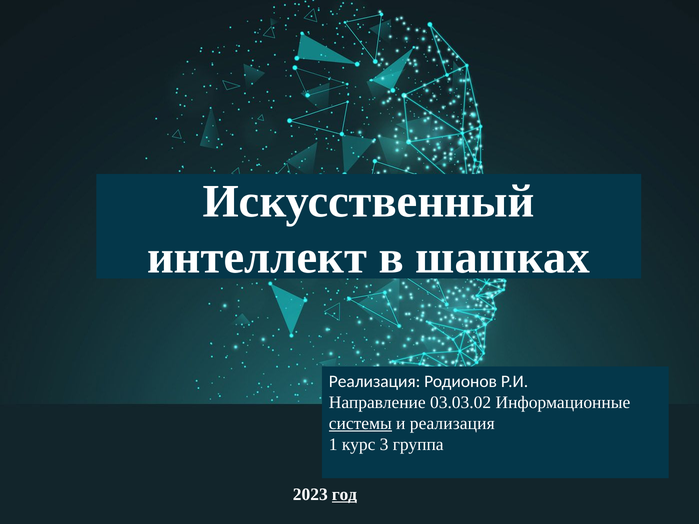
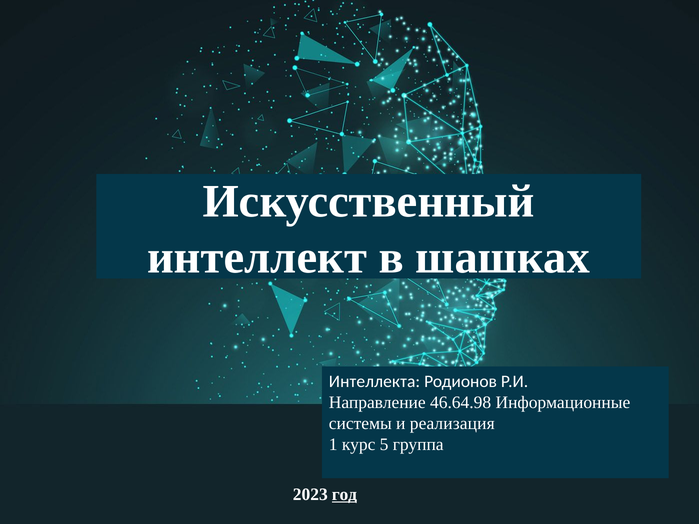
Реализация at (375, 382): Реализация -> Интеллекта
03.03.02: 03.03.02 -> 46.64.98
системы underline: present -> none
3: 3 -> 5
